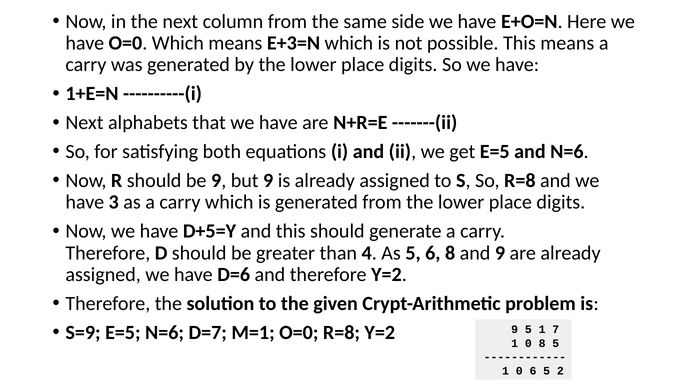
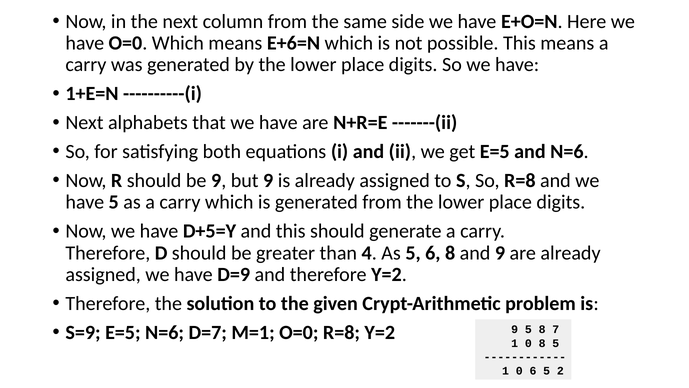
E+3=N: E+3=N -> E+6=N
have 3: 3 -> 5
D=6: D=6 -> D=9
5 1: 1 -> 8
